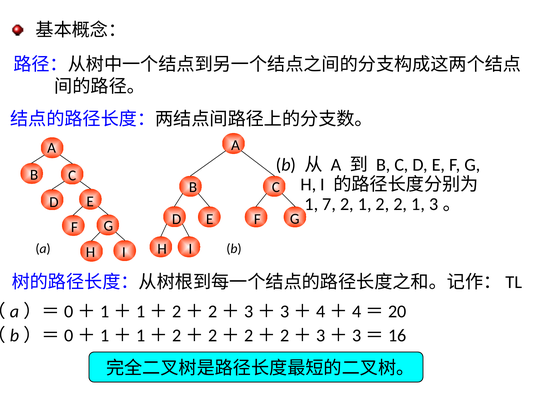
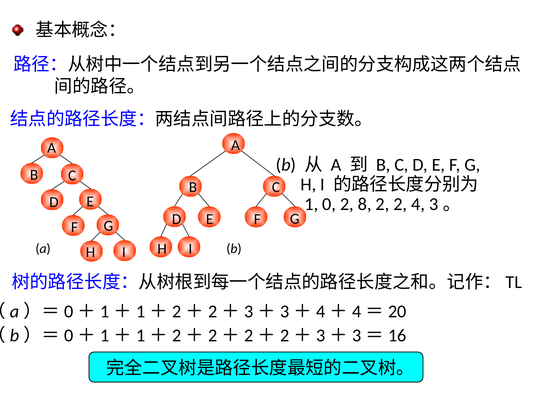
7: 7 -> 0
1 at (365, 204): 1 -> 8
2 2 1: 1 -> 4
